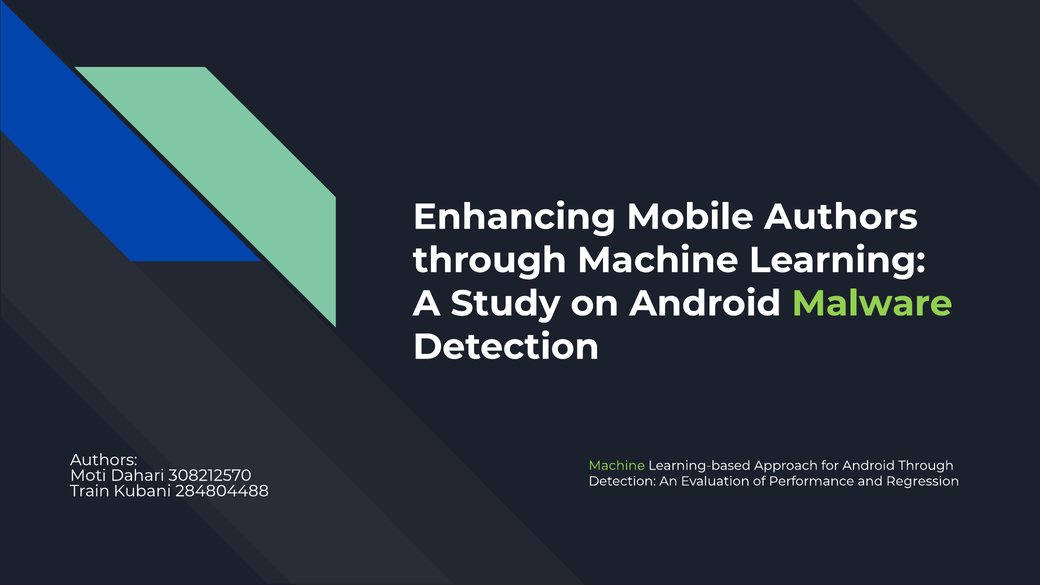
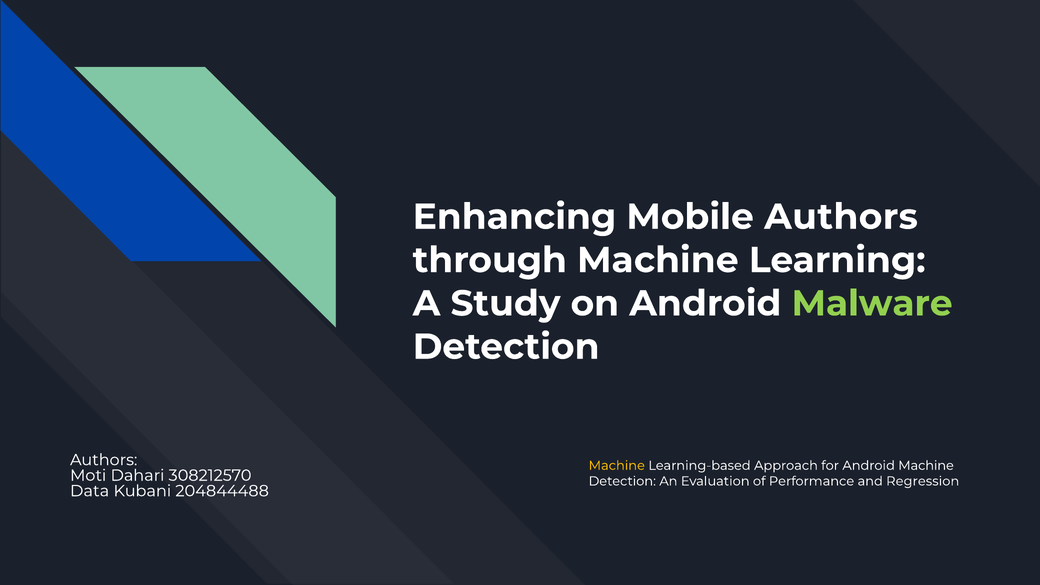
Machine at (617, 466) colour: light green -> yellow
Android Through: Through -> Machine
Train: Train -> Data
284804488: 284804488 -> 204844488
